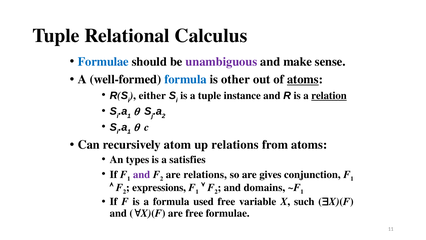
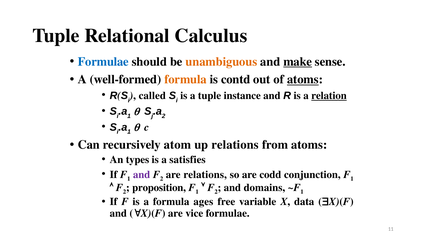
unambiguous colour: purple -> orange
make underline: none -> present
formula at (186, 79) colour: blue -> orange
other: other -> contd
either: either -> called
gives: gives -> codd
expressions: expressions -> proposition
used: used -> ages
such: such -> data
are free: free -> vice
